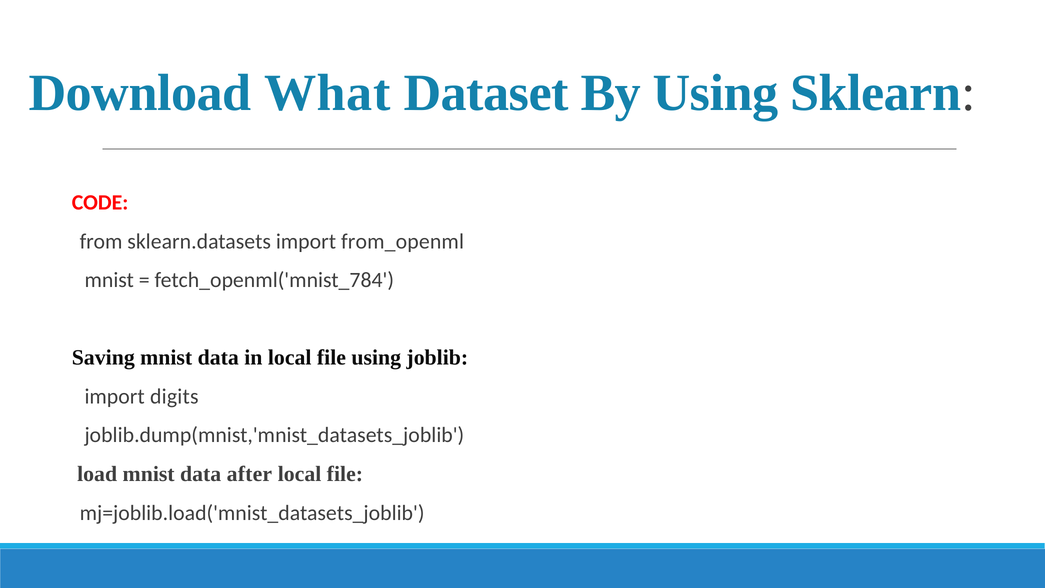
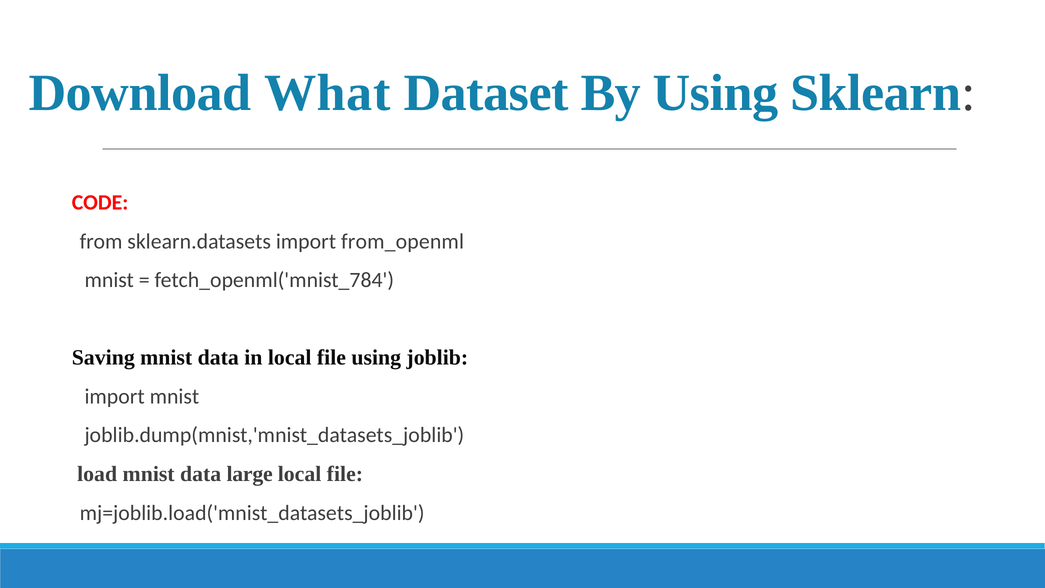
import digits: digits -> mnist
after: after -> large
